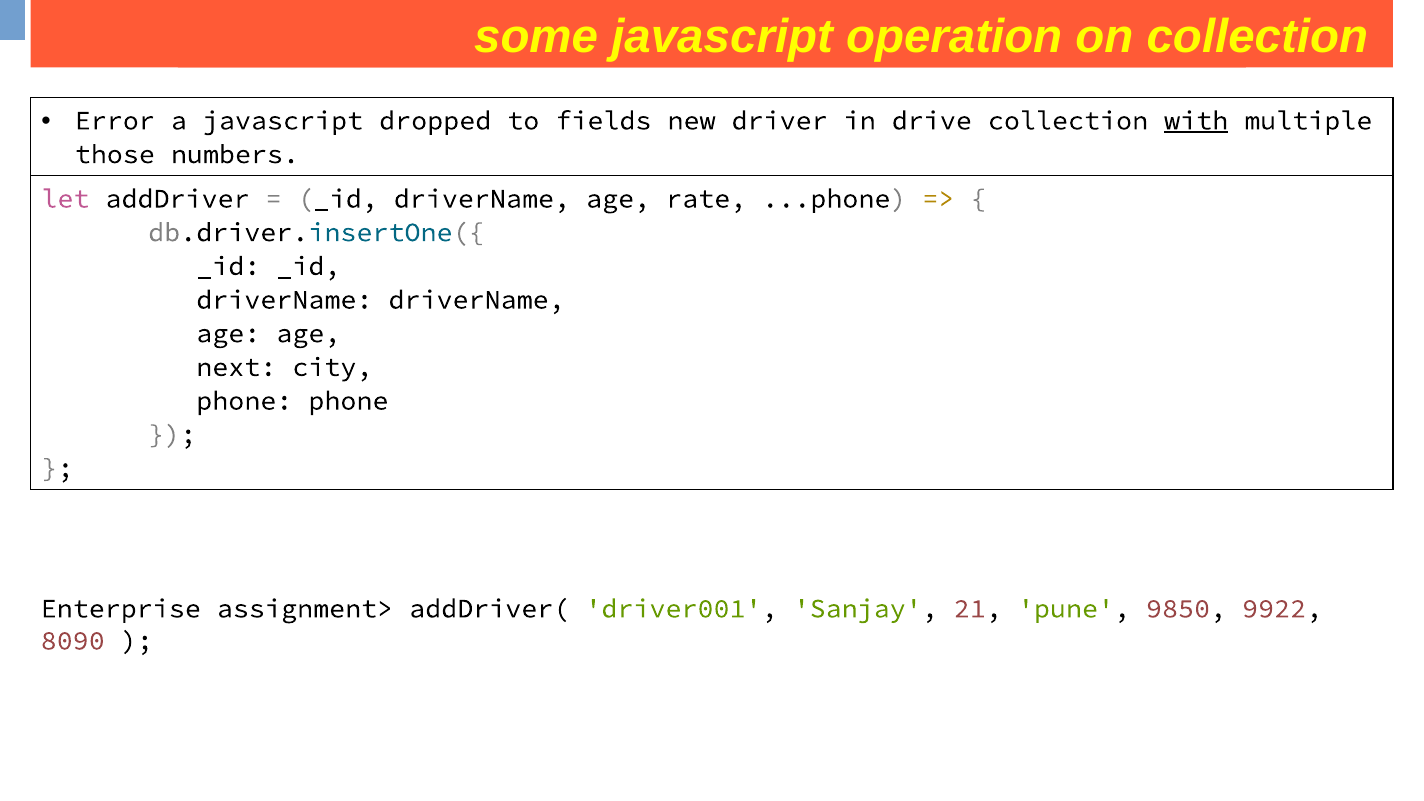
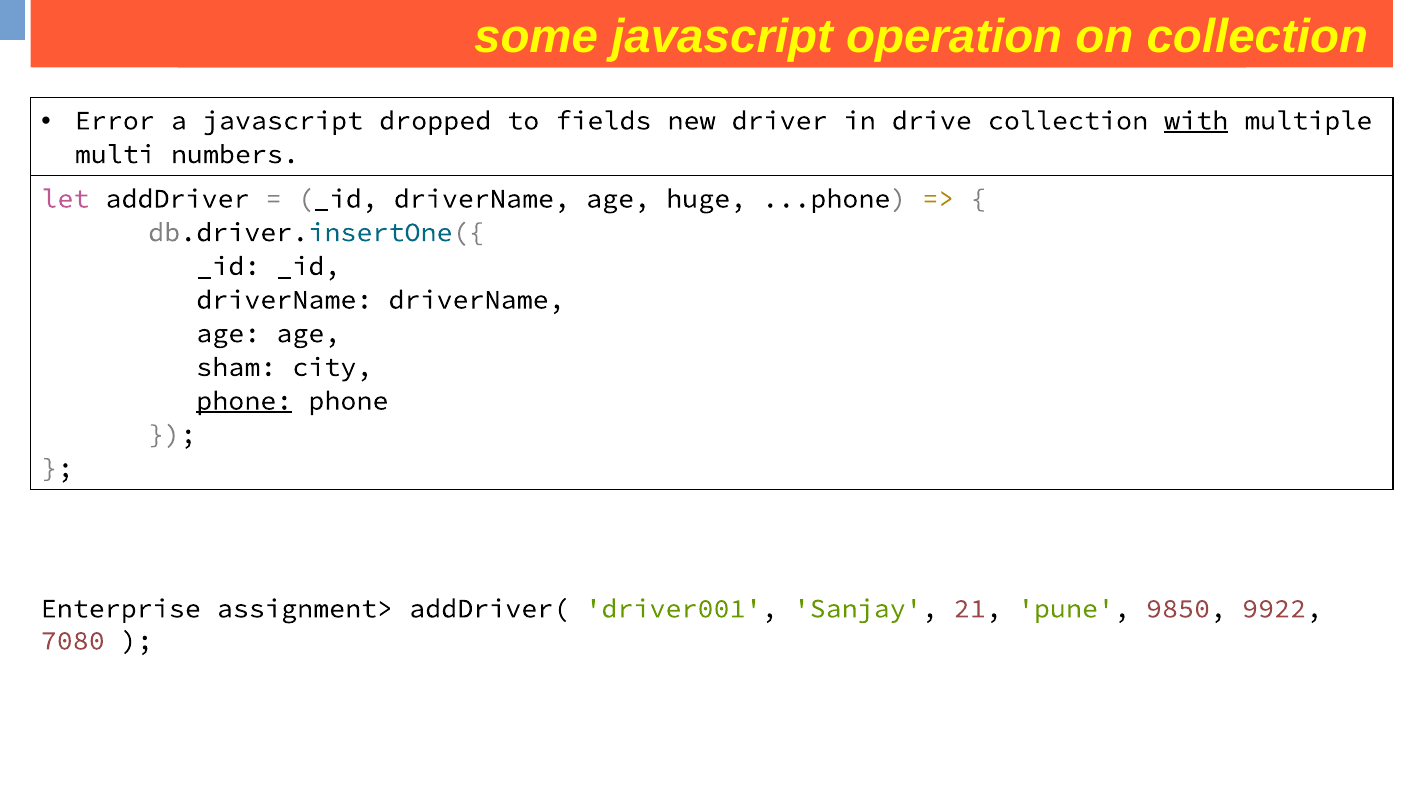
those: those -> multi
rate: rate -> huge
next: next -> sham
phone at (244, 401) underline: none -> present
8090: 8090 -> 7080
